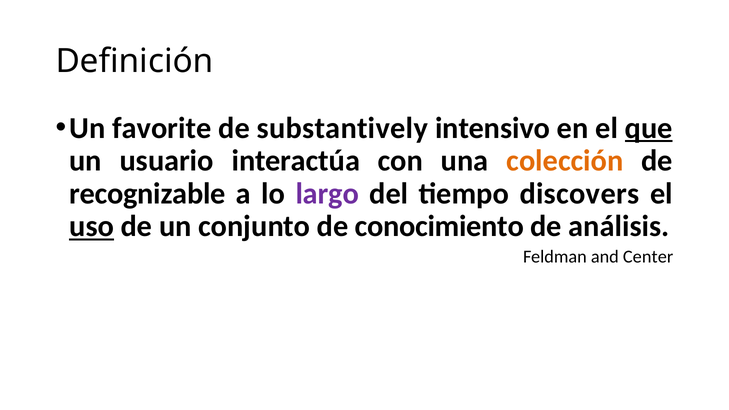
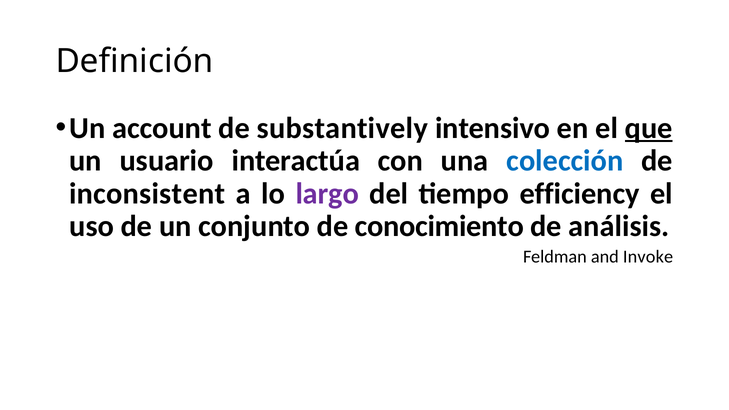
favorite: favorite -> account
colección colour: orange -> blue
recognizable: recognizable -> inconsistent
discovers: discovers -> efficiency
uso underline: present -> none
Center: Center -> Invoke
